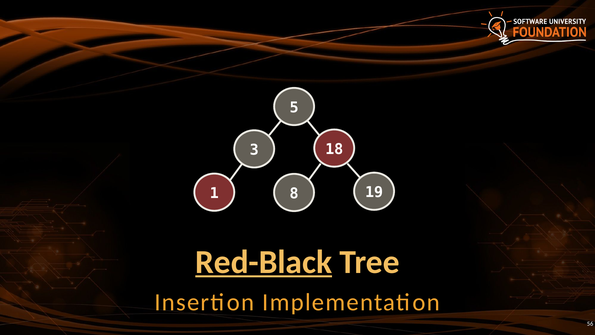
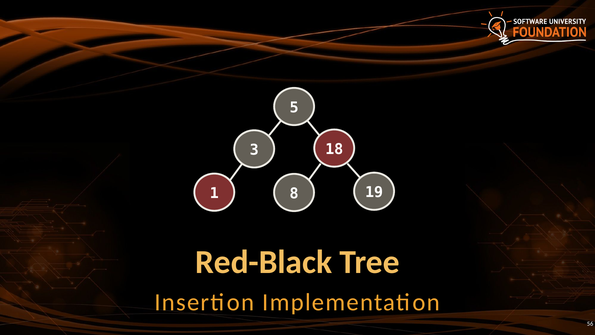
Red-Black underline: present -> none
